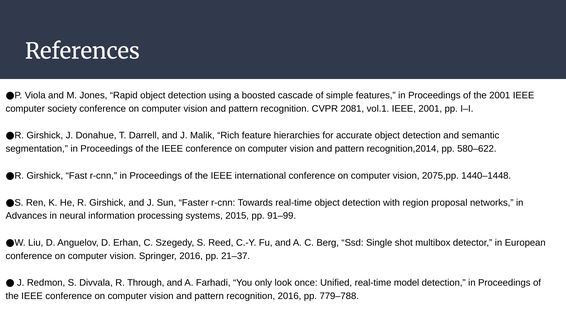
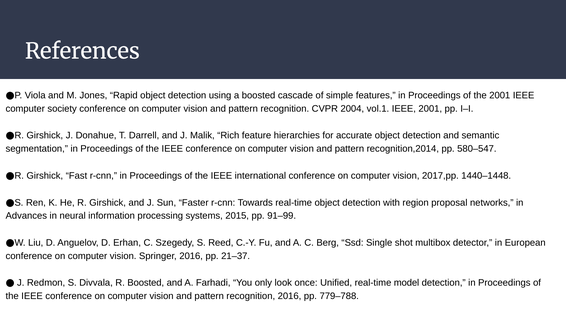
2081: 2081 -> 2004
580–622: 580–622 -> 580–547
2075,pp: 2075,pp -> 2017,pp
R Through: Through -> Boosted
